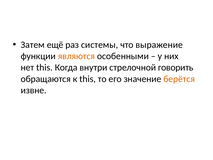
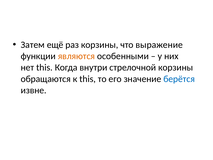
раз системы: системы -> корзины
стрелочной говорить: говорить -> корзины
берётся colour: orange -> blue
